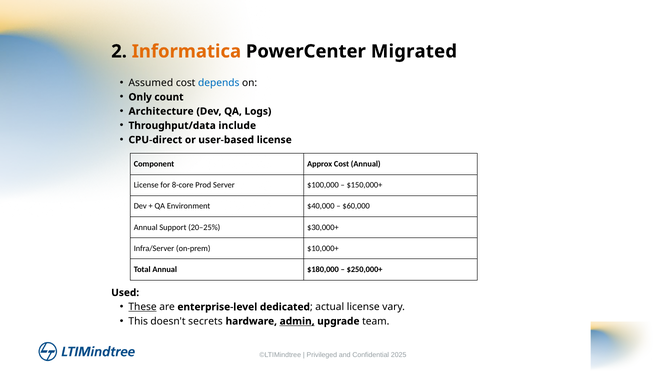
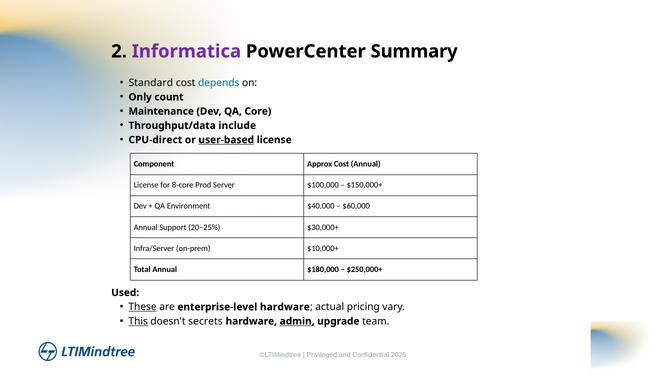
Informatica colour: orange -> purple
Migrated: Migrated -> Summary
Assumed: Assumed -> Standard
Architecture: Architecture -> Maintenance
Logs: Logs -> Core
user-based underline: none -> present
enterprise-level dedicated: dedicated -> hardware
actual license: license -> pricing
This underline: none -> present
